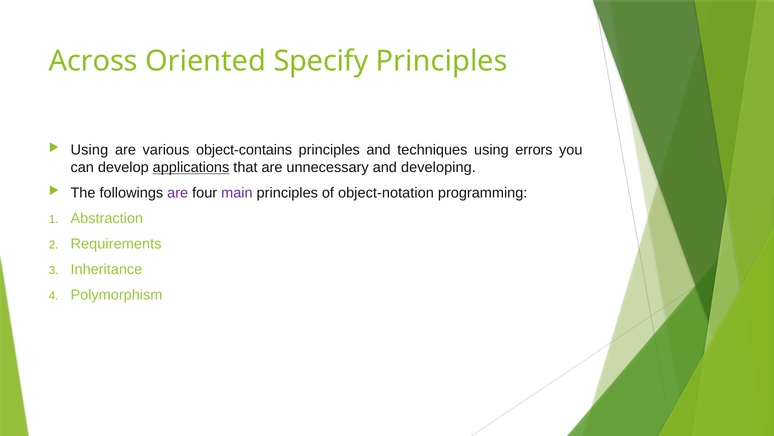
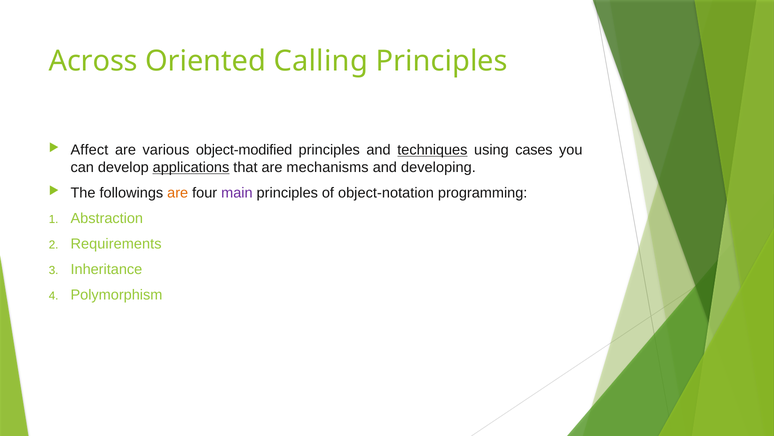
Specify: Specify -> Calling
Using at (89, 150): Using -> Affect
object-contains: object-contains -> object-modified
techniques underline: none -> present
errors: errors -> cases
unnecessary: unnecessary -> mechanisms
are at (178, 193) colour: purple -> orange
